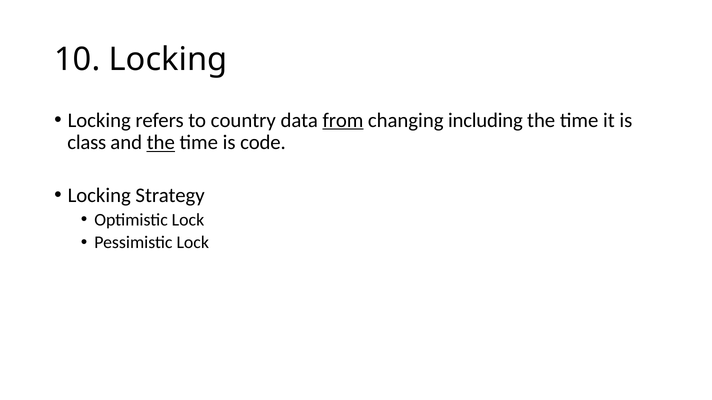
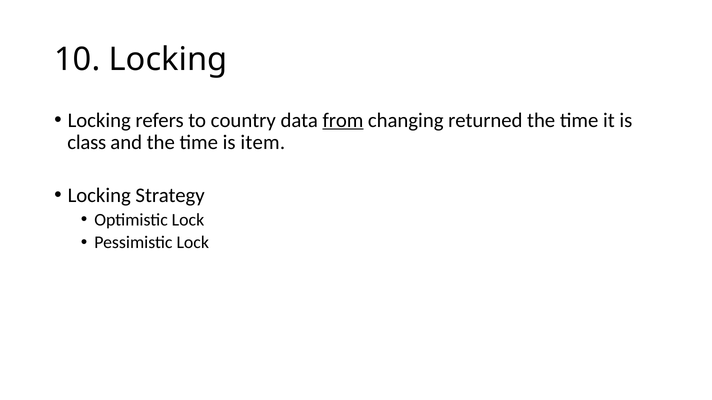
including: including -> returned
the at (161, 143) underline: present -> none
code: code -> item
